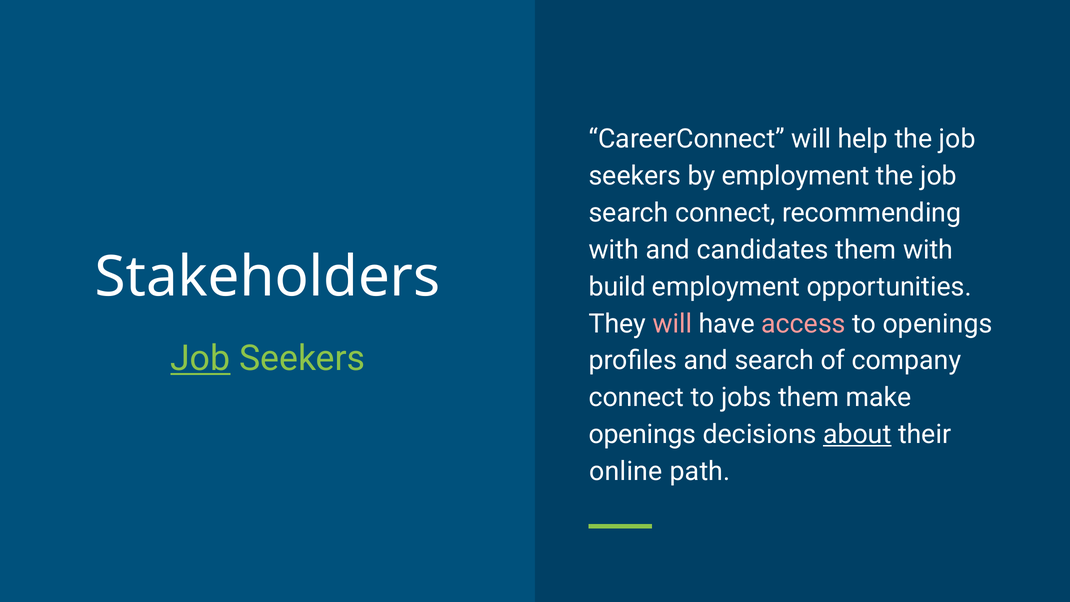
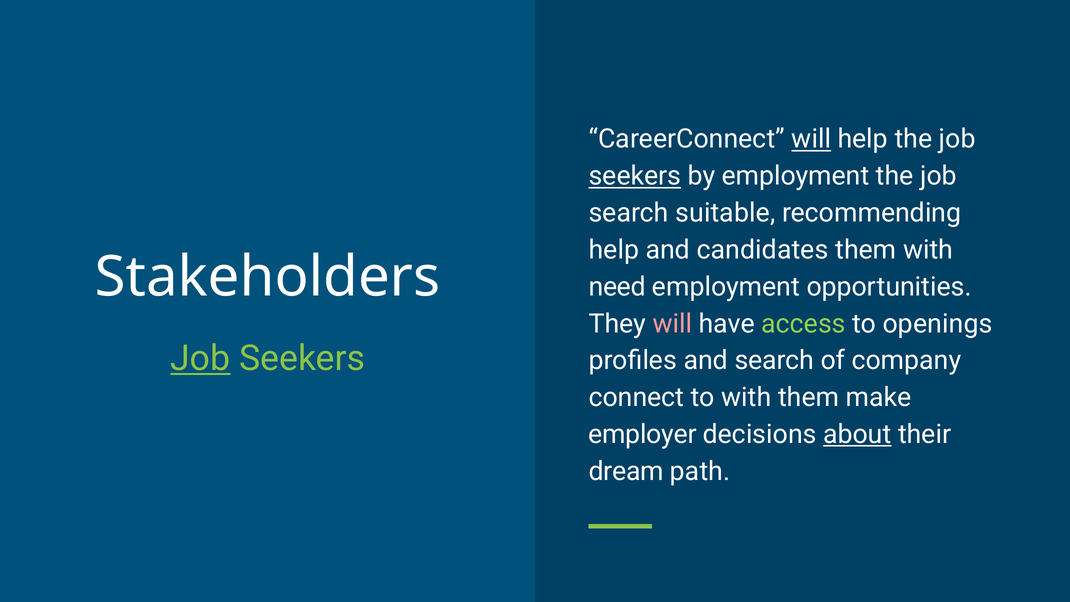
will at (811, 139) underline: none -> present
seekers at (635, 176) underline: none -> present
search connect: connect -> suitable
with at (614, 250): with -> help
build: build -> need
access colour: pink -> light green
to jobs: jobs -> with
openings at (643, 434): openings -> employer
online: online -> dream
